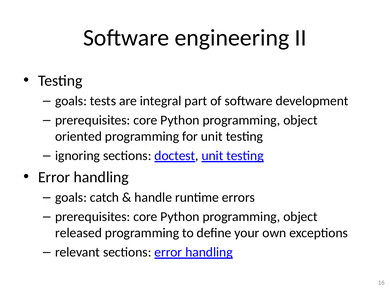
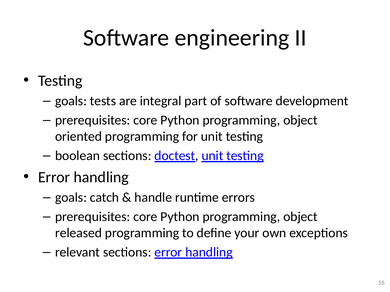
ignoring: ignoring -> boolean
